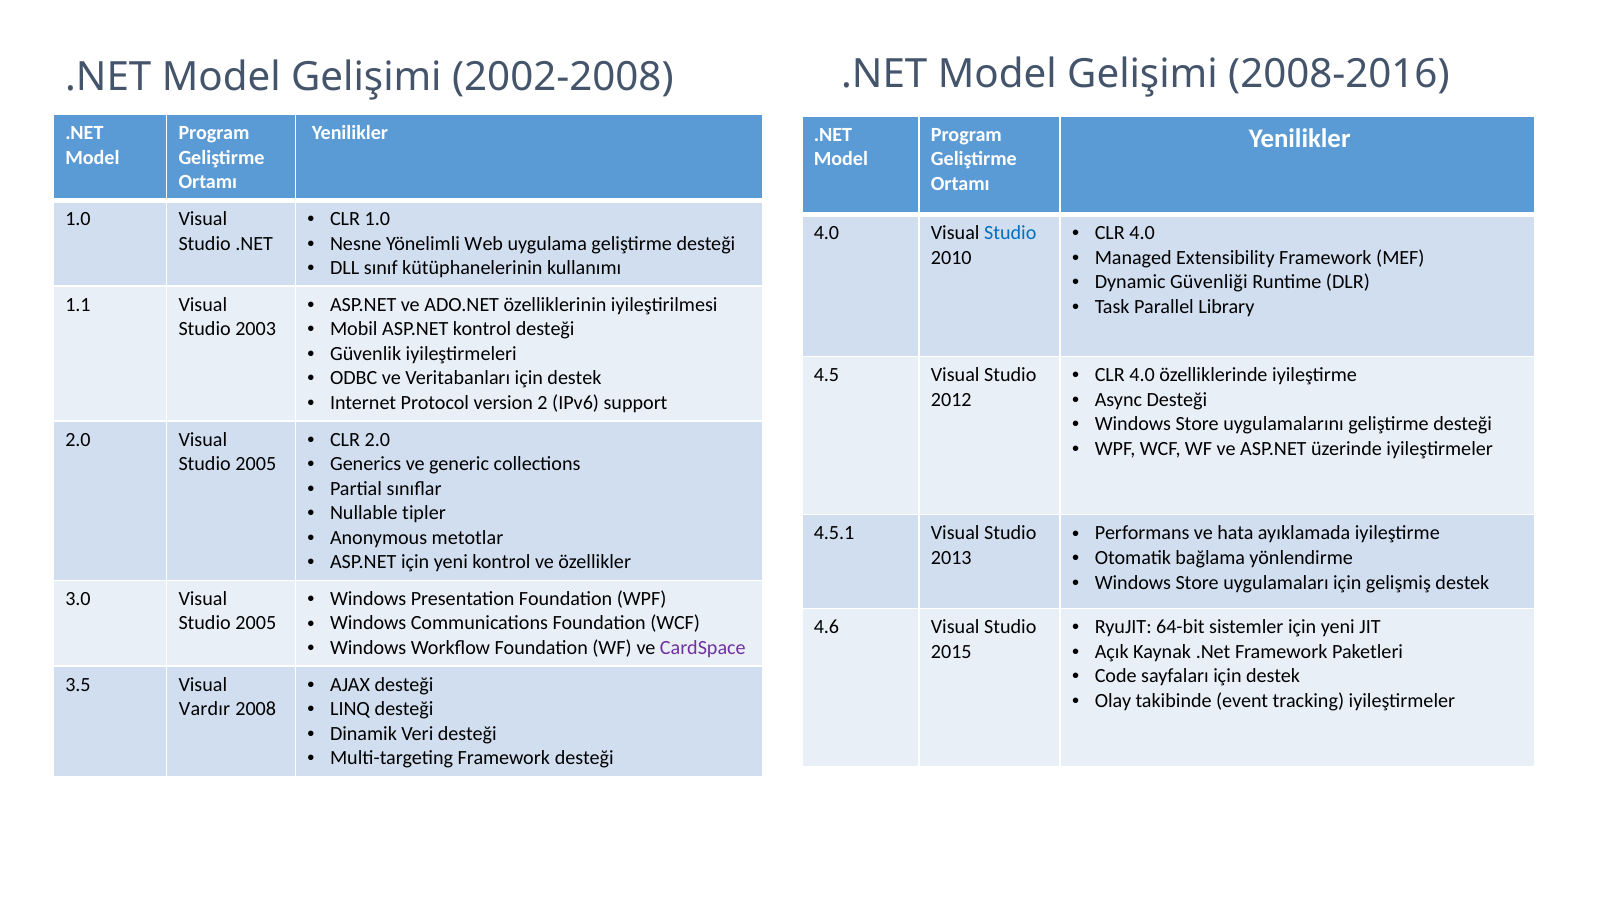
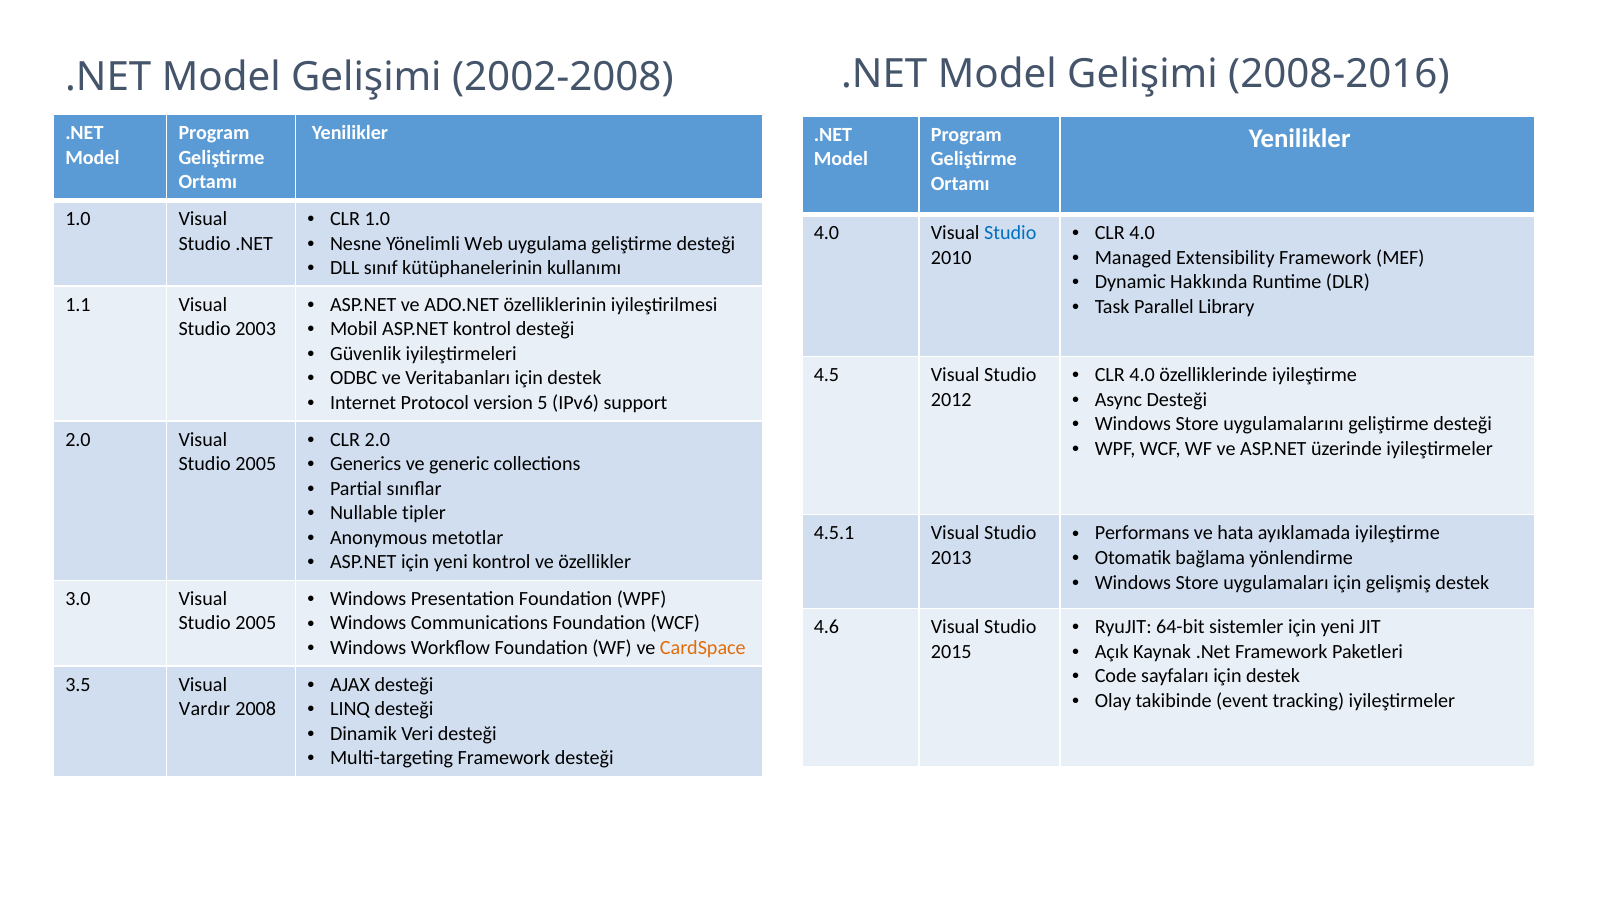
Güvenliği: Güvenliği -> Hakkında
2: 2 -> 5
CardSpace colour: purple -> orange
